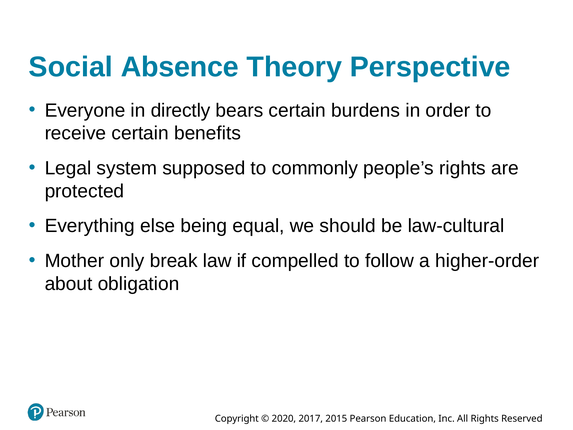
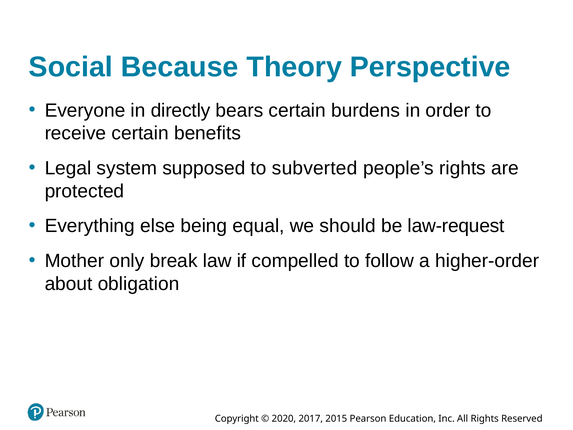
Absence: Absence -> Because
commonly: commonly -> subverted
law-cultural: law-cultural -> law-request
